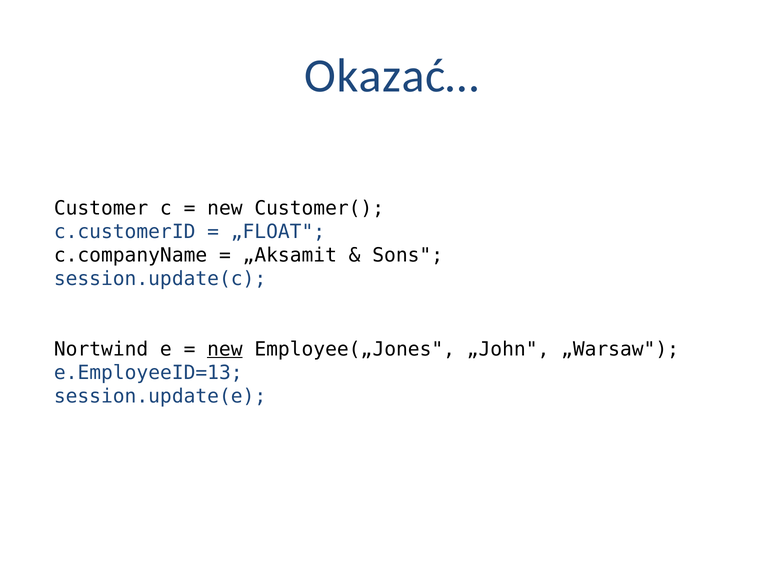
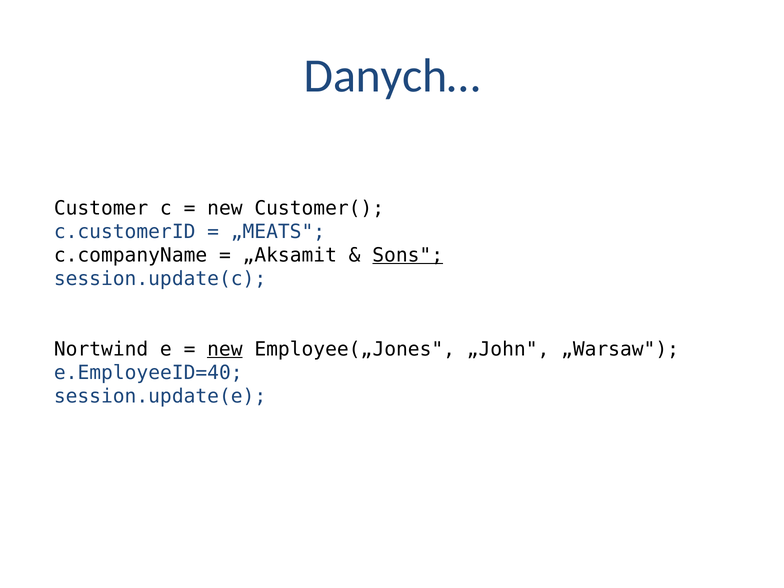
Okazać…: Okazać… -> Danych…
„FLOAT: „FLOAT -> „MEATS
Sons underline: none -> present
e.EmployeeID=13: e.EmployeeID=13 -> e.EmployeeID=40
